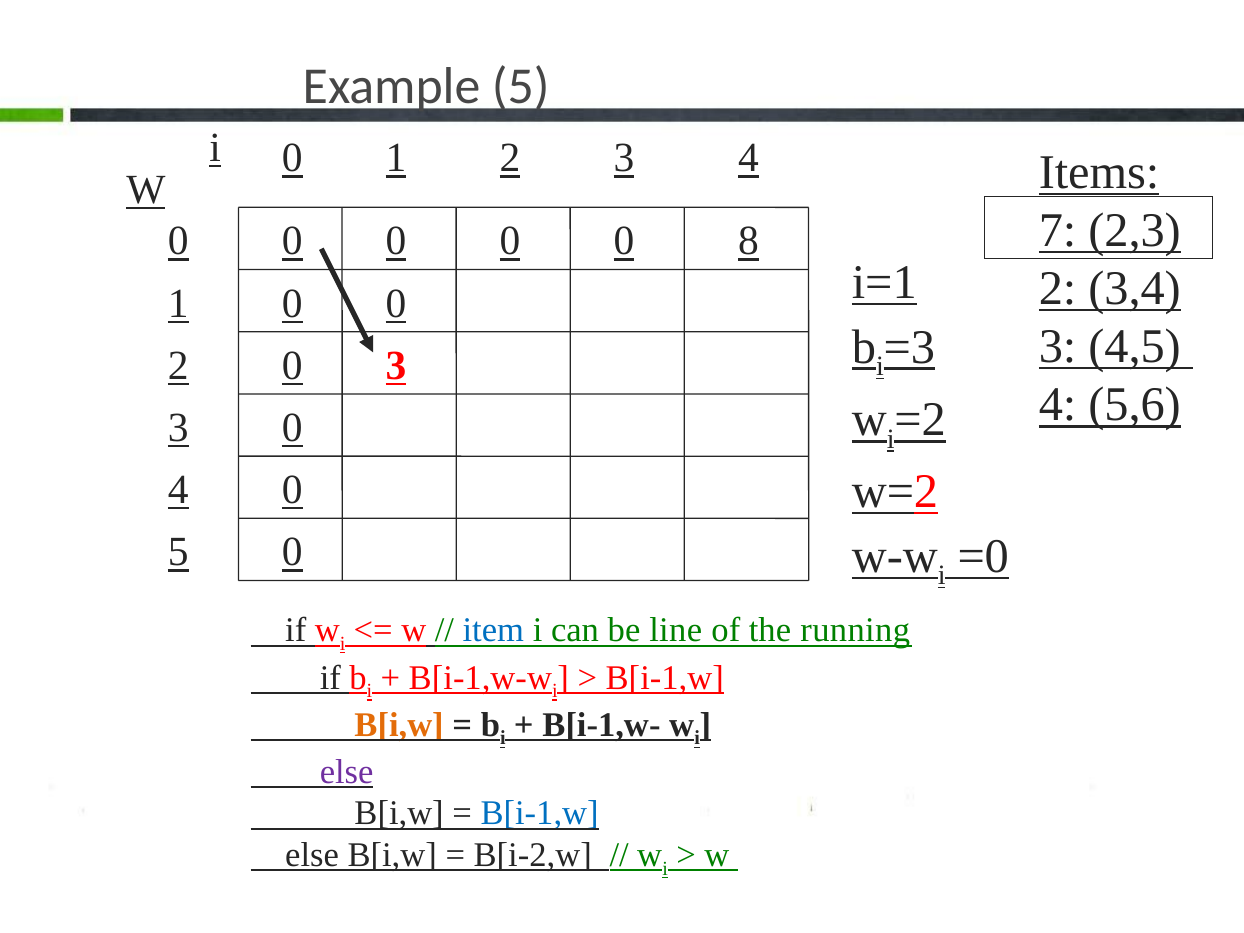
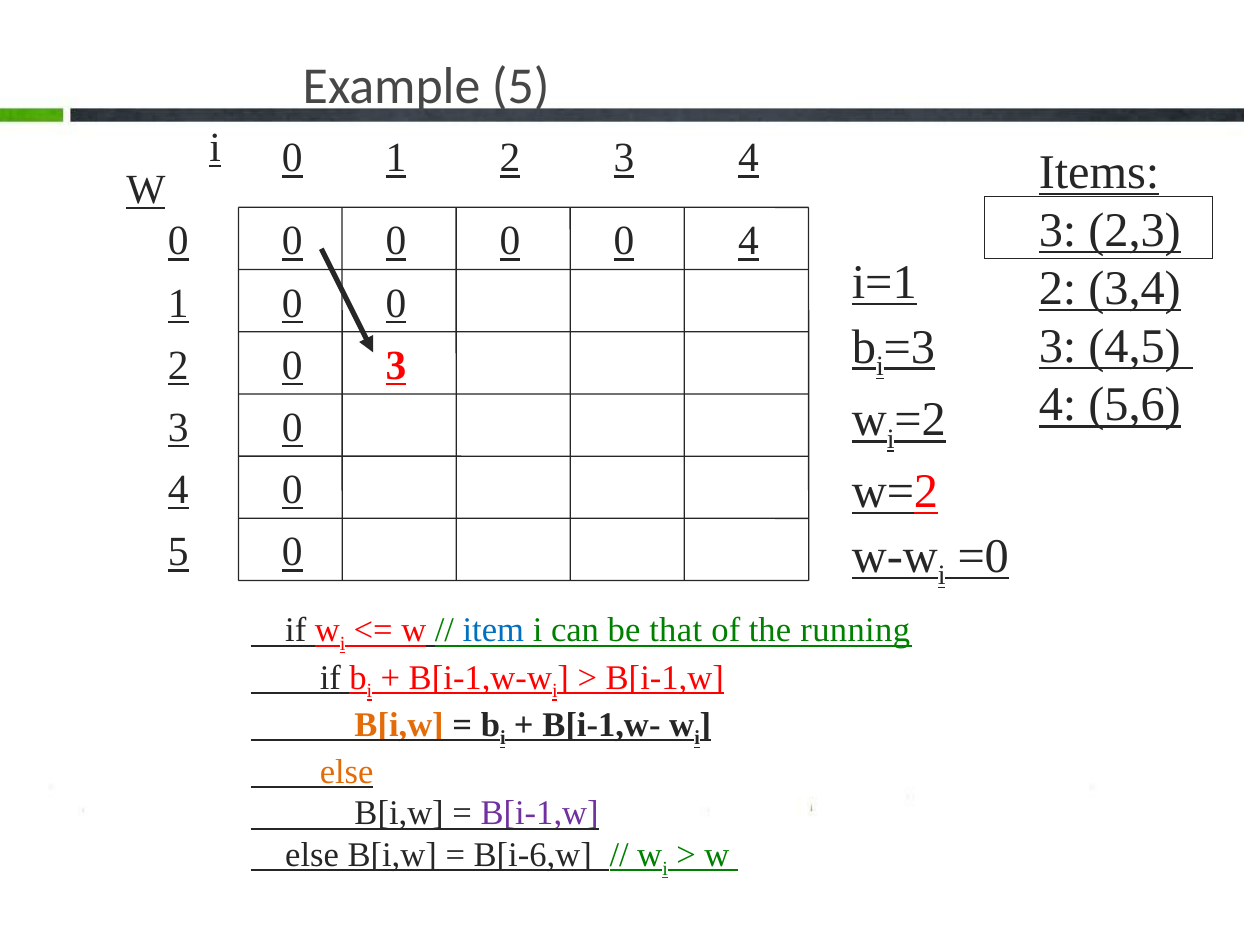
7 at (1058, 231): 7 -> 3
0 8: 8 -> 4
line: line -> that
else at (347, 772) colour: purple -> orange
B[i-1,w at (540, 813) colour: blue -> purple
B[i-2,w: B[i-2,w -> B[i-6,w
